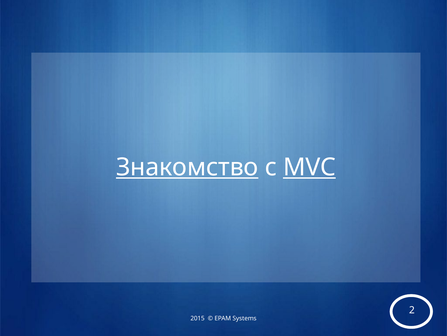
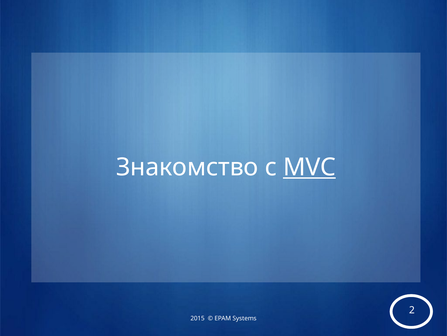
Знакомство underline: present -> none
